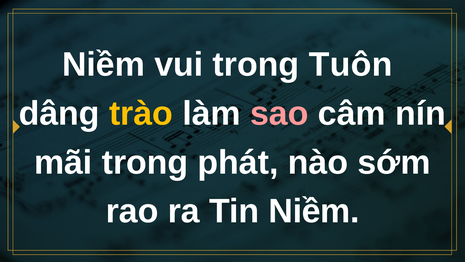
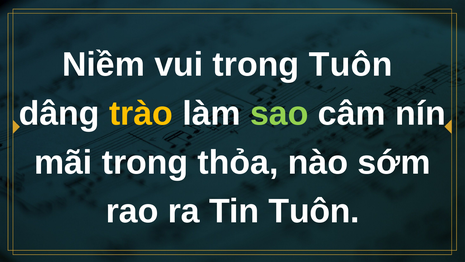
sao colour: pink -> light green
phát: phát -> thỏa
Tin Niềm: Niềm -> Tuôn
